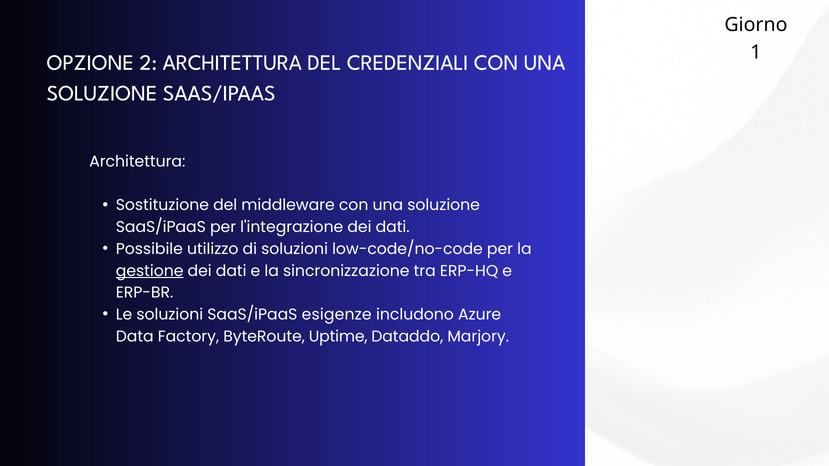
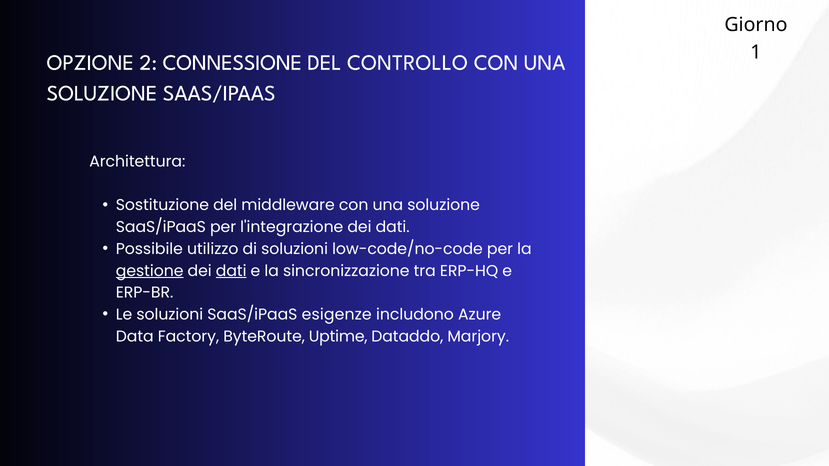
2 ARCHITETTURA: ARCHITETTURA -> CONNESSIONE
CREDENZIALI: CREDENZIALI -> CONTROLLO
dati at (231, 271) underline: none -> present
